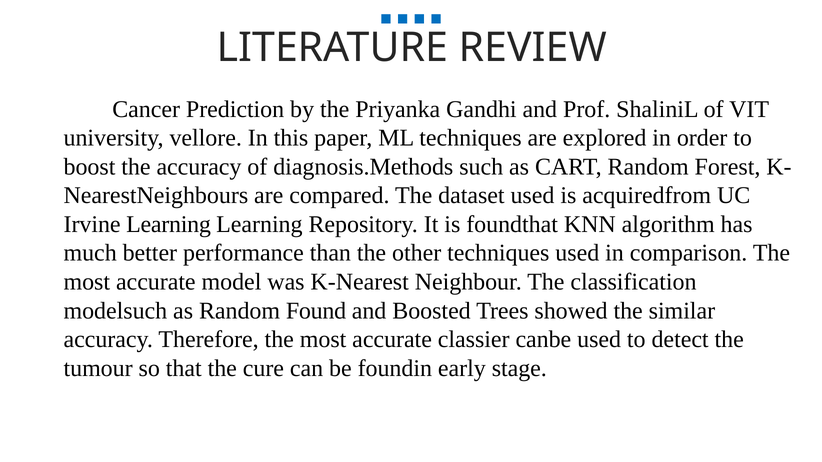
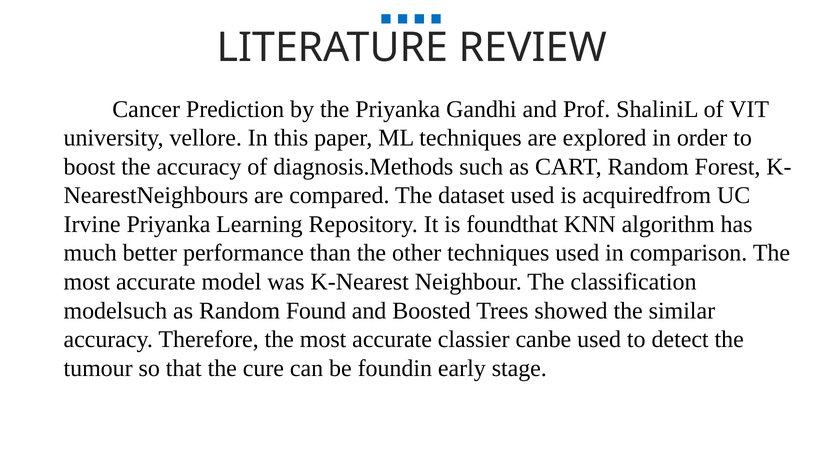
Irvine Learning: Learning -> Priyanka
